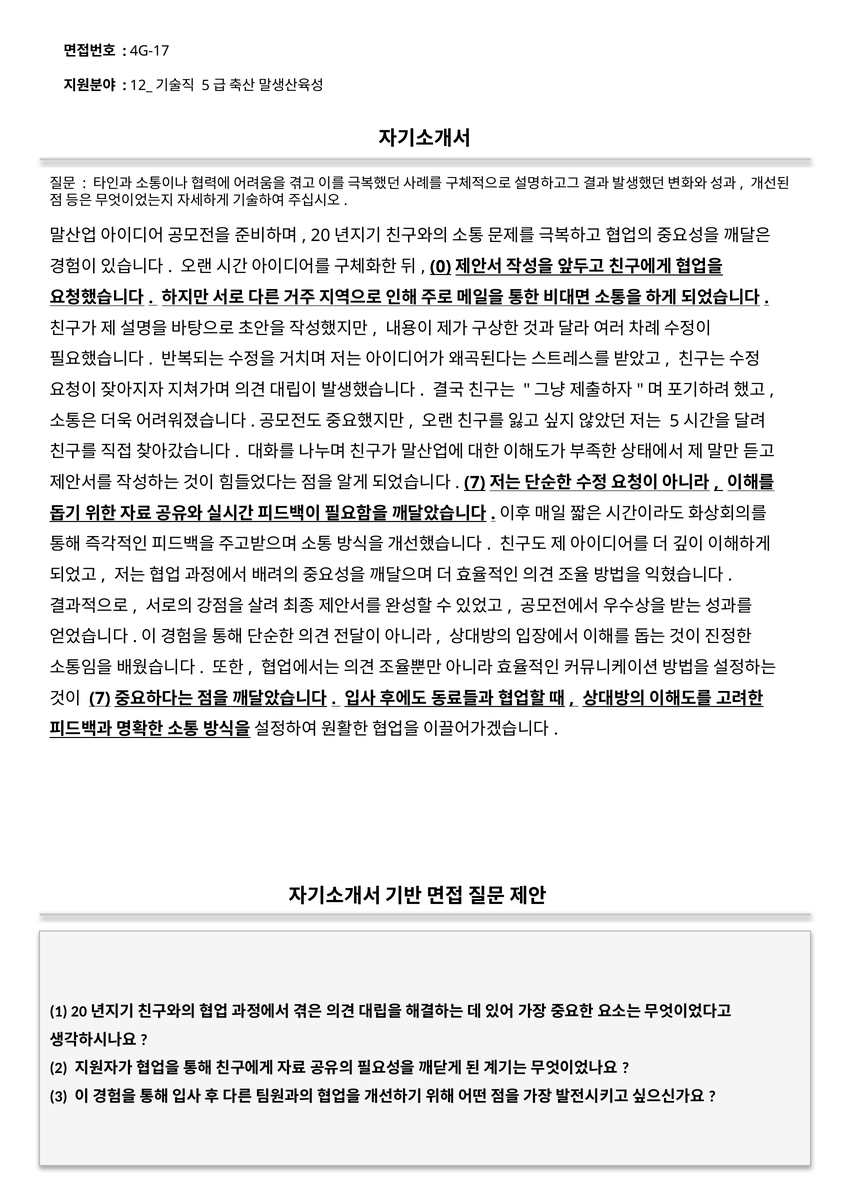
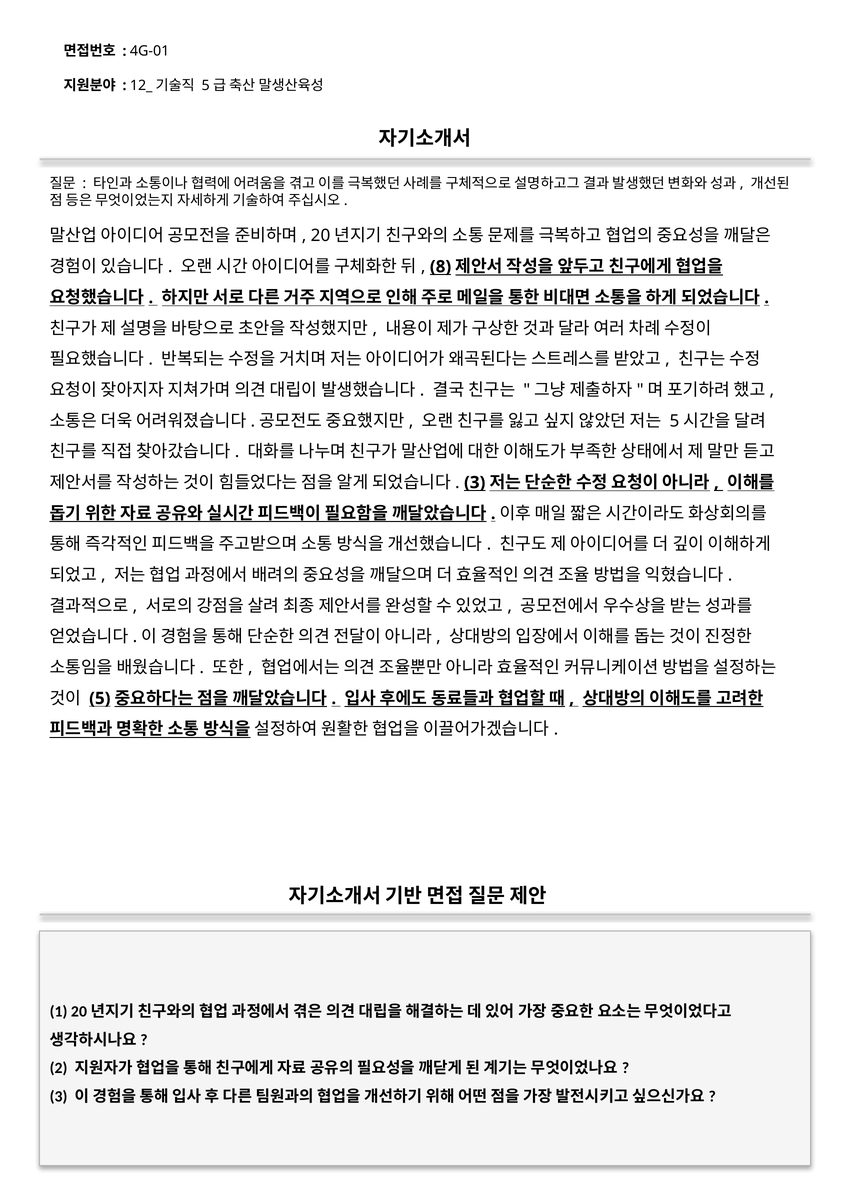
4G-17: 4G-17 -> 4G-01
0: 0 -> 8
7 at (475, 483): 7 -> 3
7 at (100, 699): 7 -> 5
